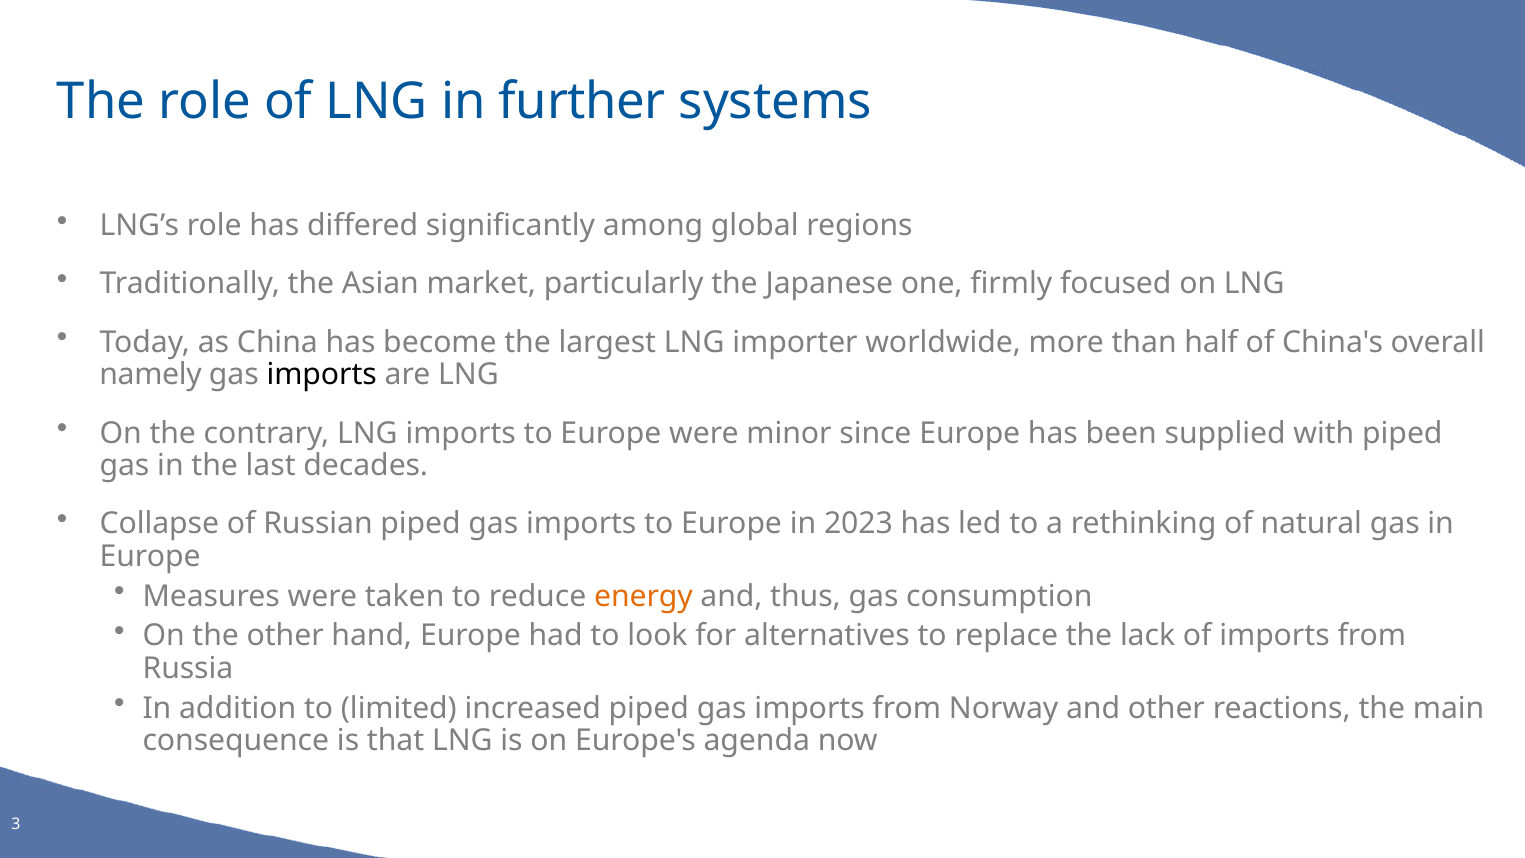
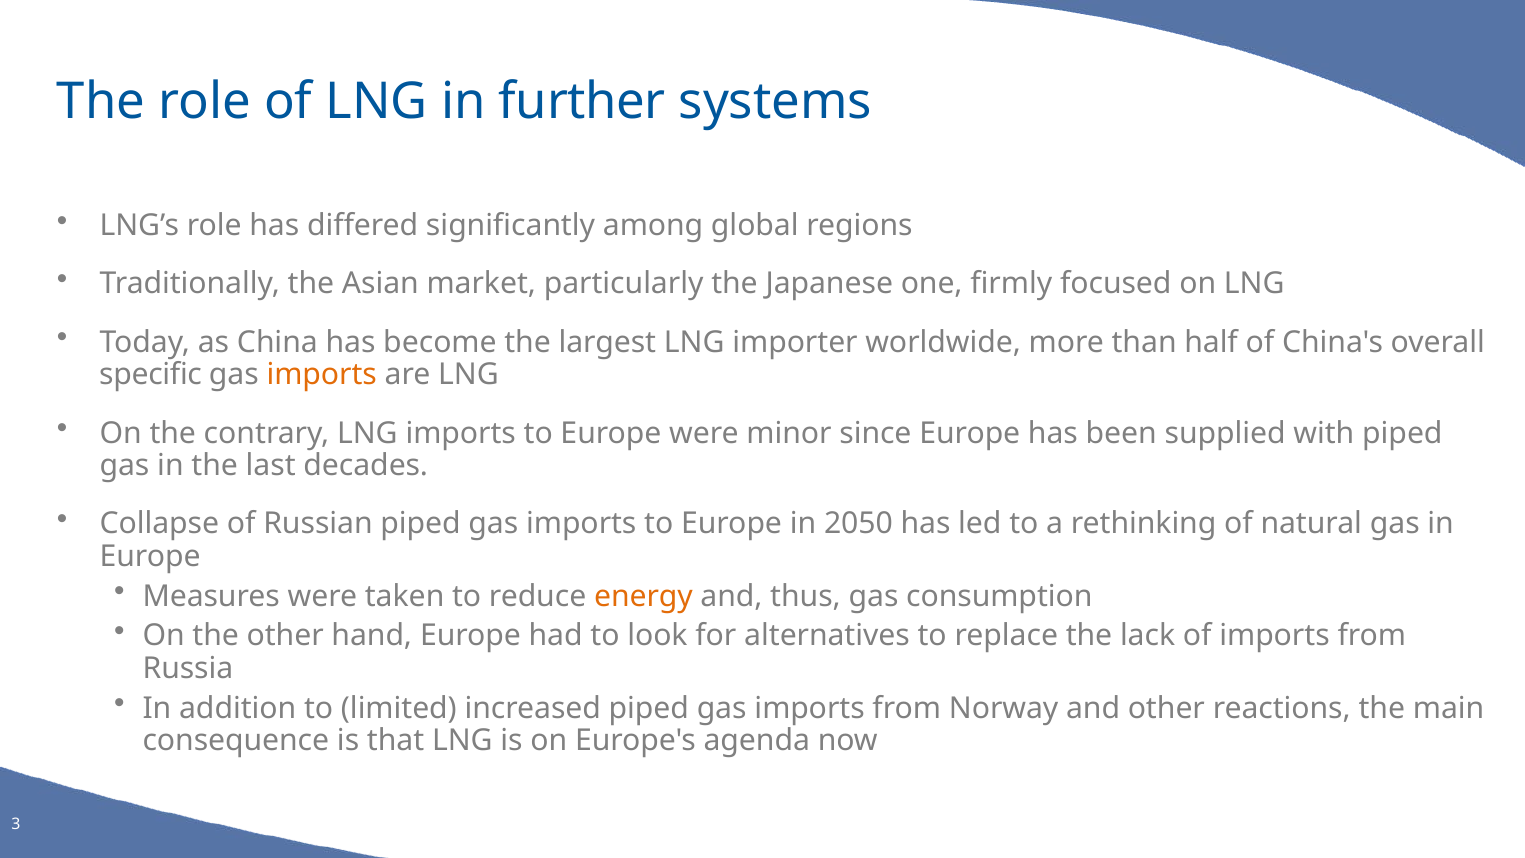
namely: namely -> specific
imports at (322, 375) colour: black -> orange
2023: 2023 -> 2050
